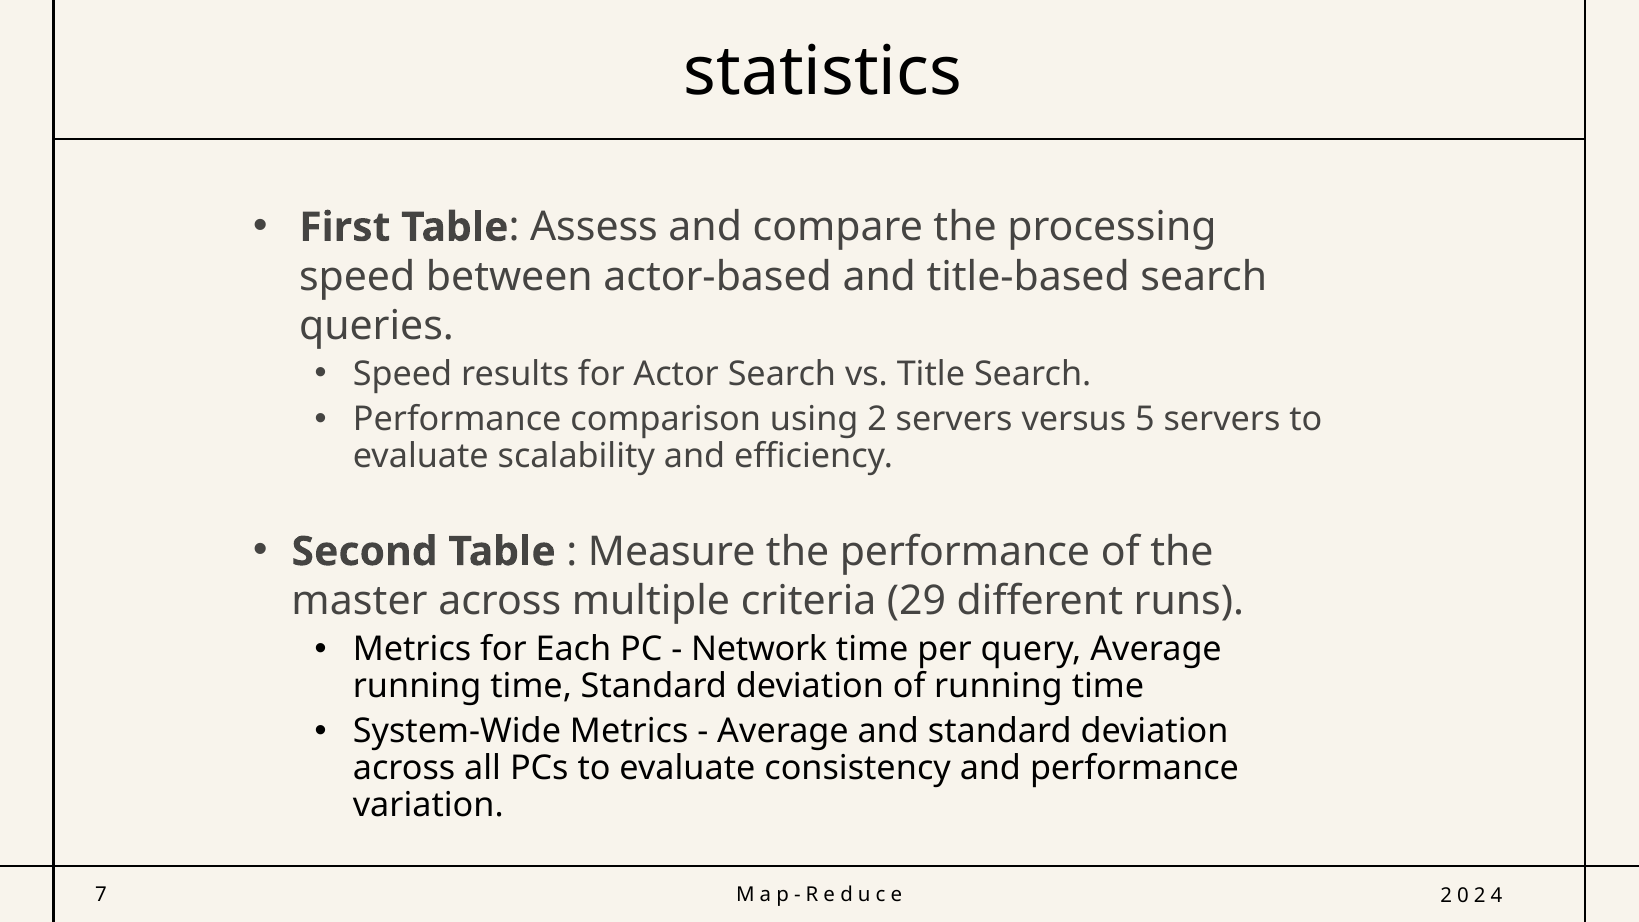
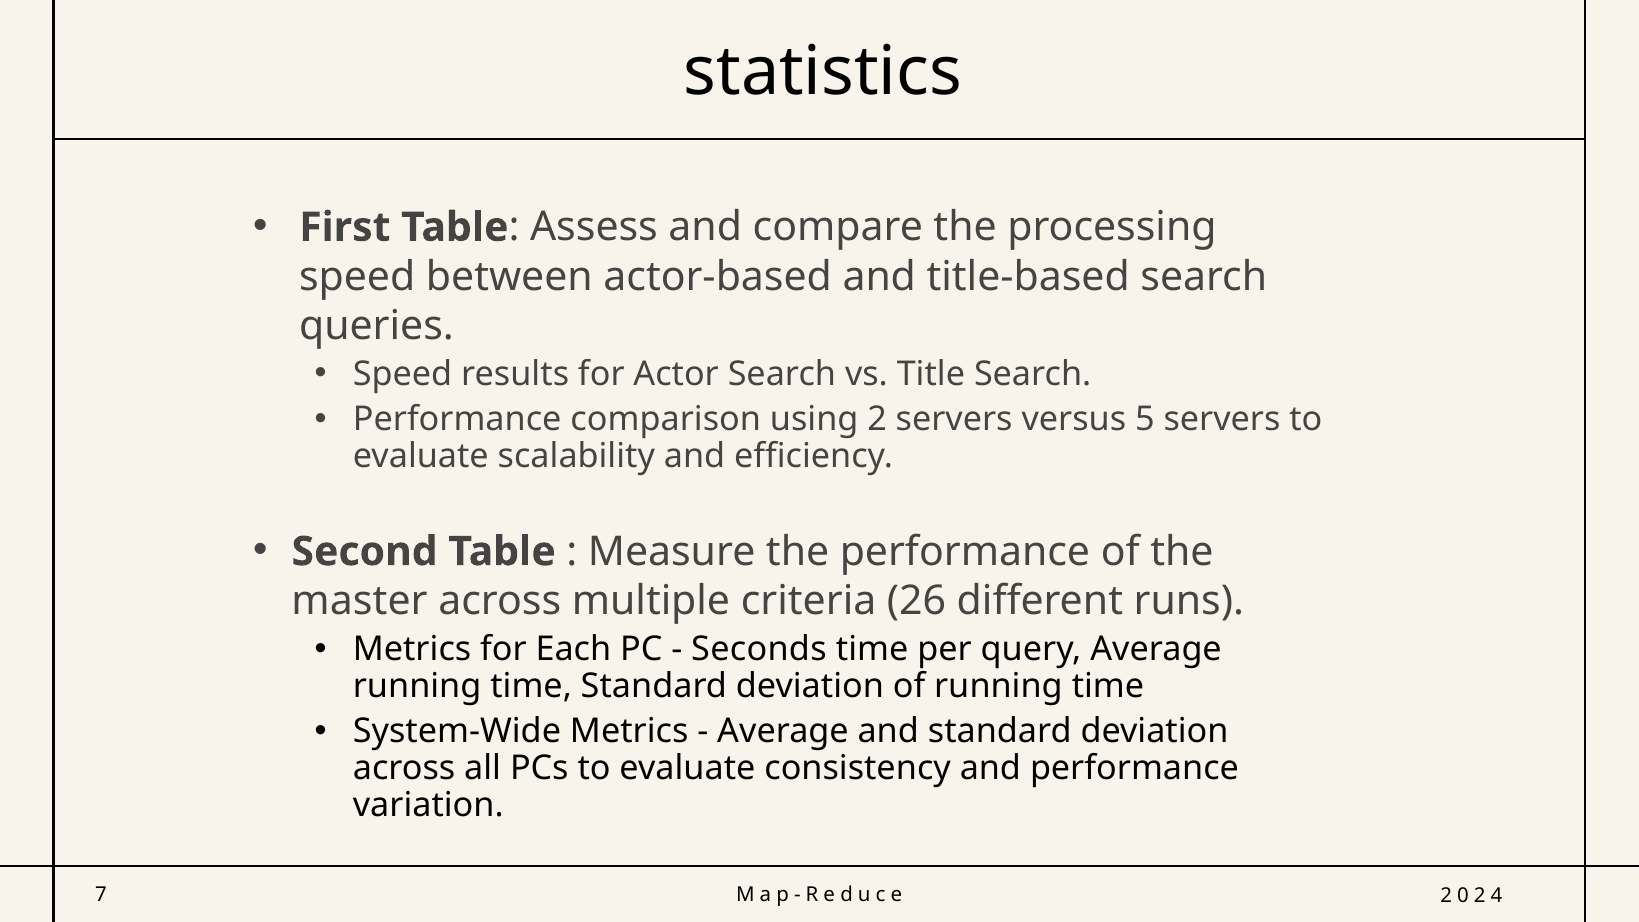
29: 29 -> 26
Network: Network -> Seconds
